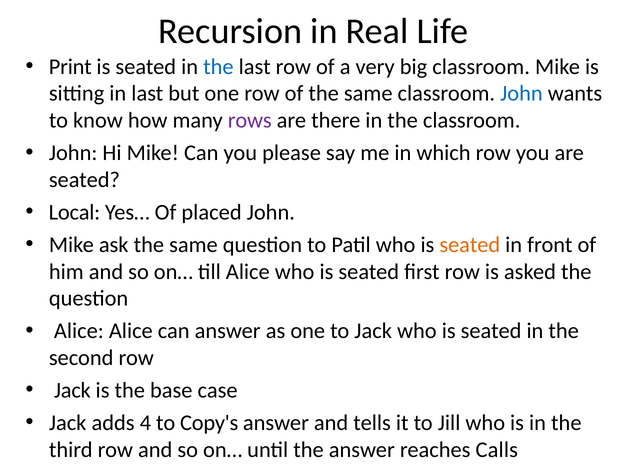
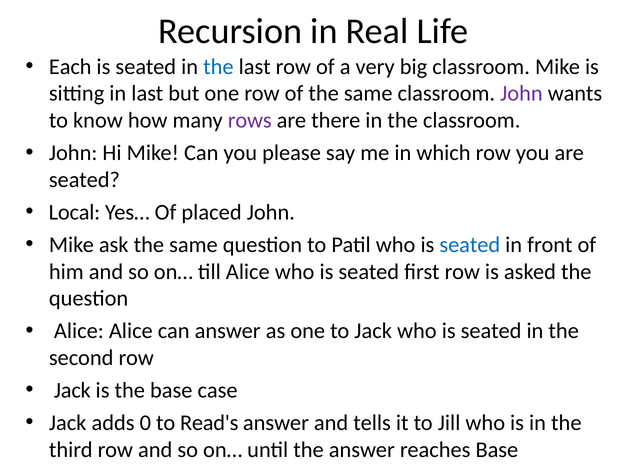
Print: Print -> Each
John at (521, 94) colour: blue -> purple
seated at (470, 245) colour: orange -> blue
4: 4 -> 0
Copy's: Copy's -> Read's
reaches Calls: Calls -> Base
